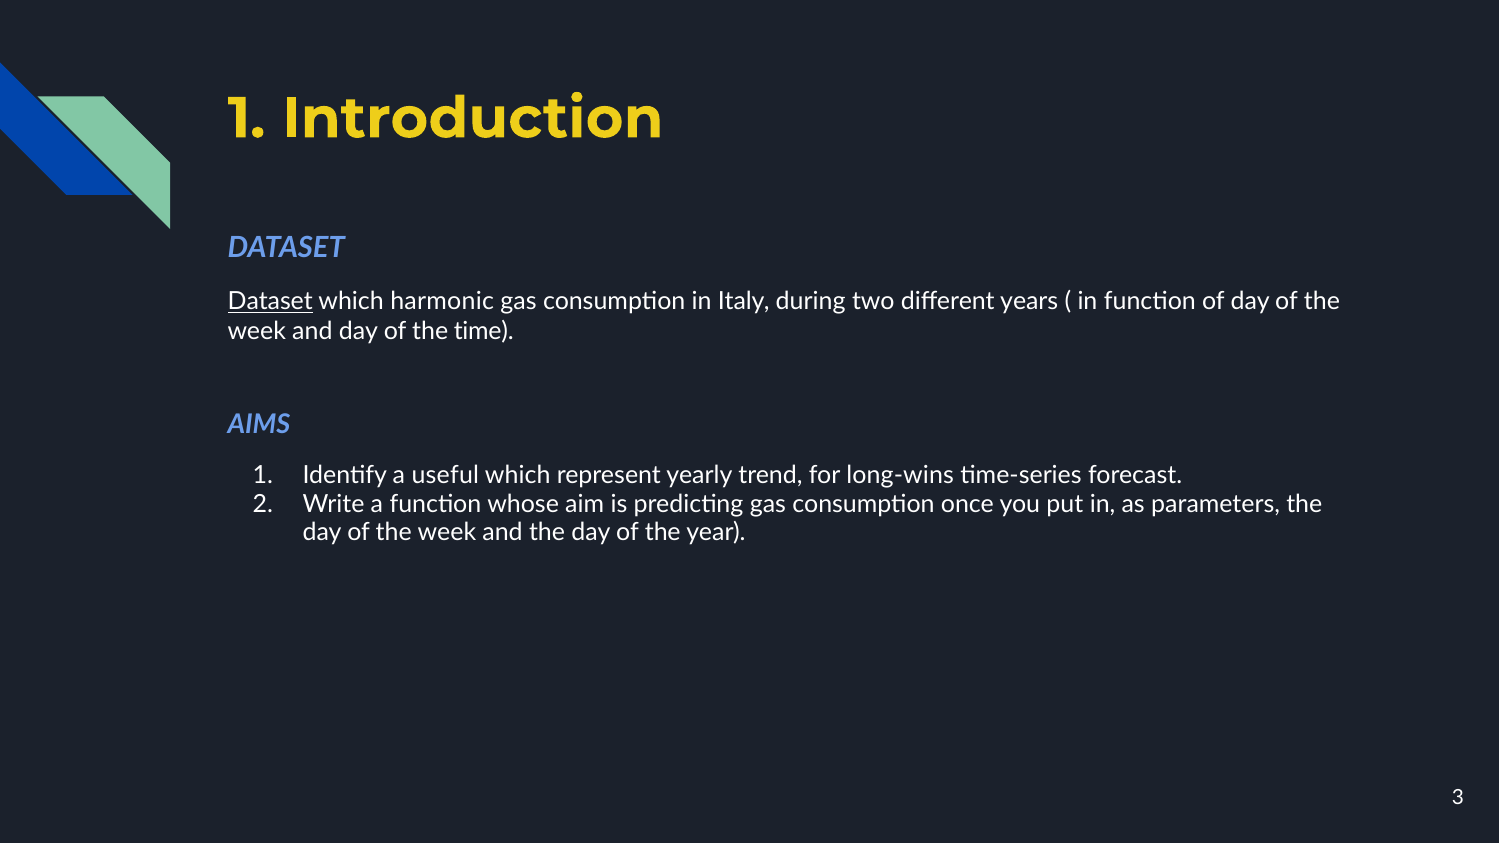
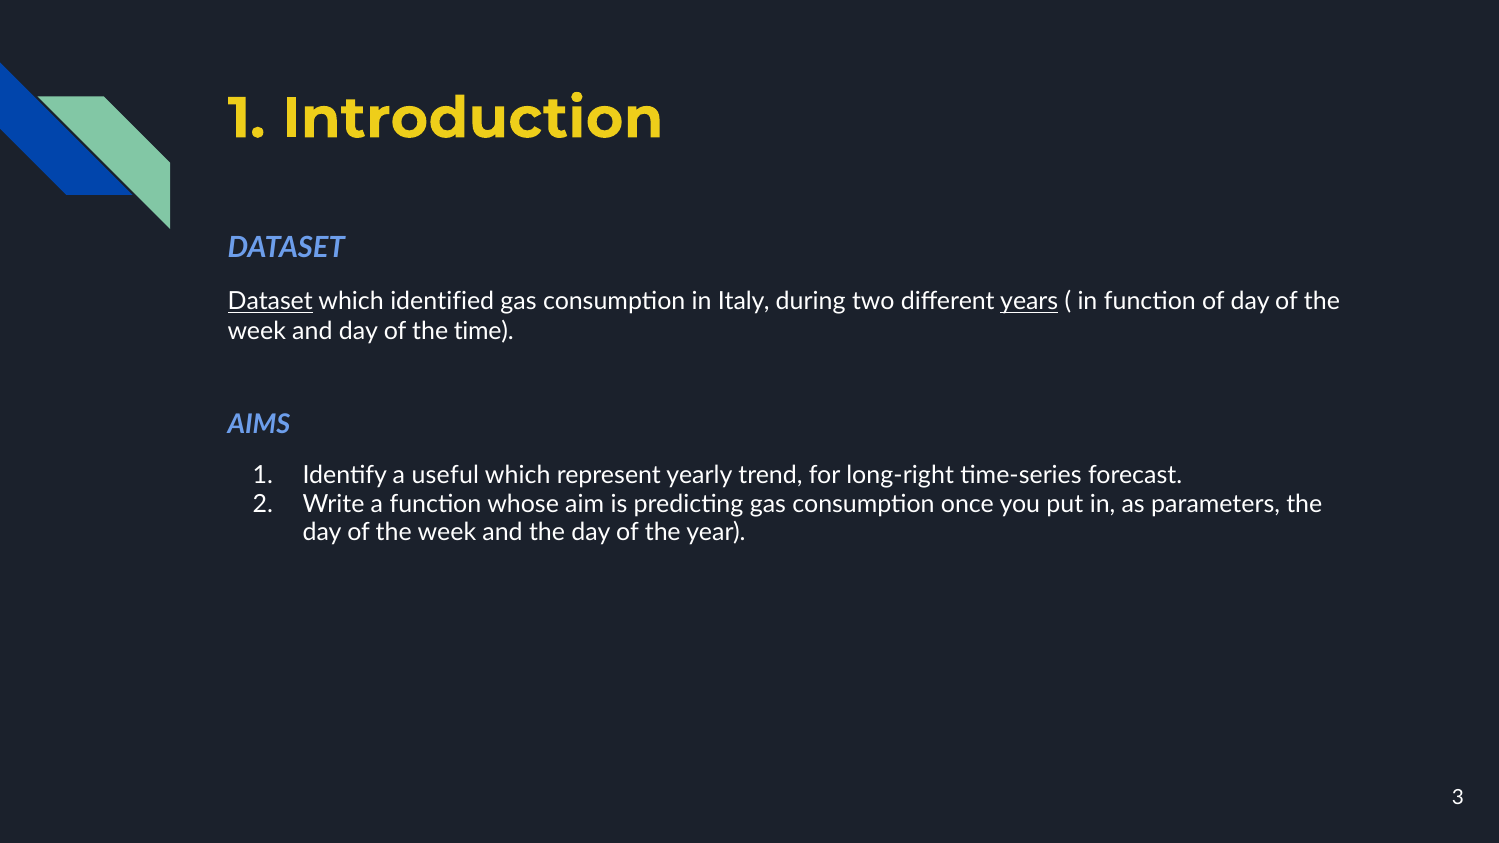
harmonic: harmonic -> identified
years underline: none -> present
long-wins: long-wins -> long-right
